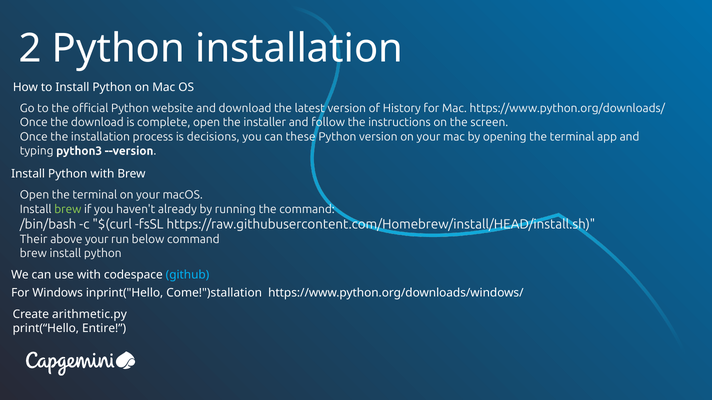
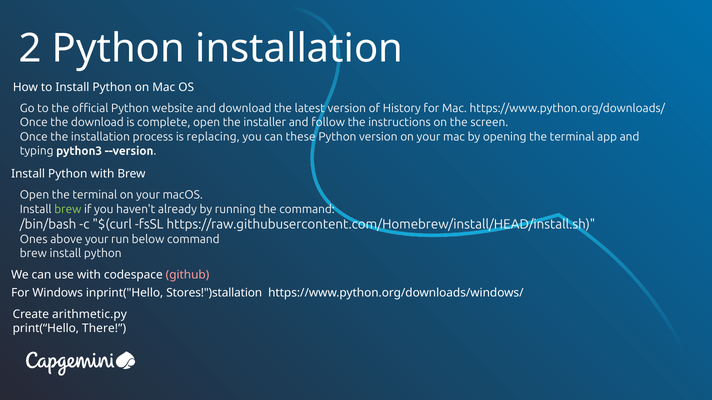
decisions: decisions -> replacing
Their: Their -> Ones
github colour: light blue -> pink
Come!")stallation: Come!")stallation -> Stores!")stallation
Entire: Entire -> There
